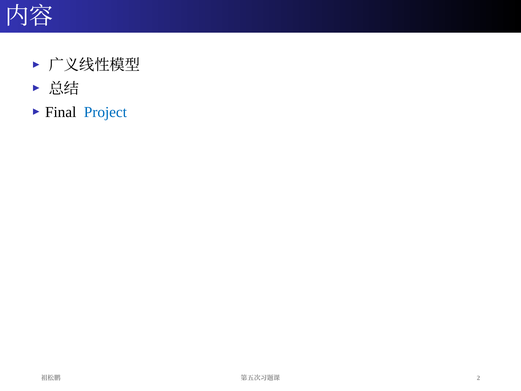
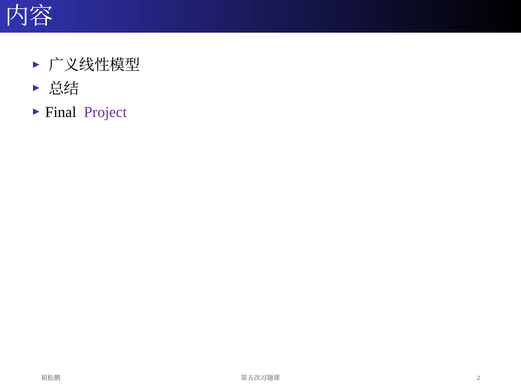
Project colour: blue -> purple
